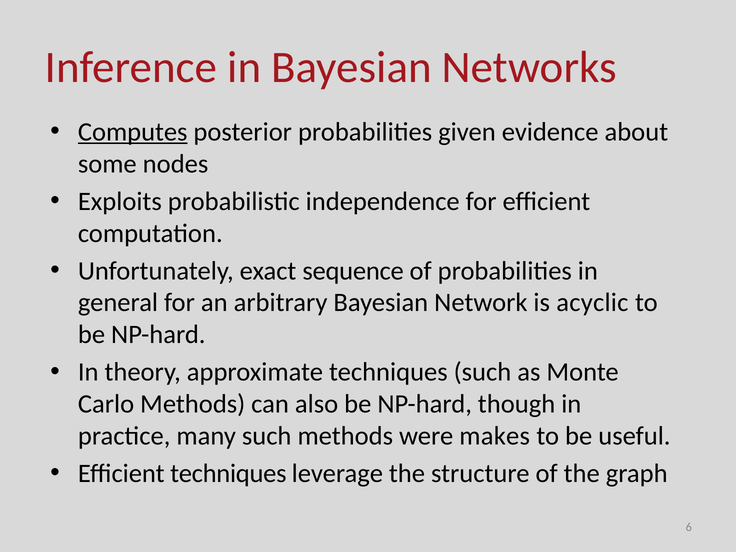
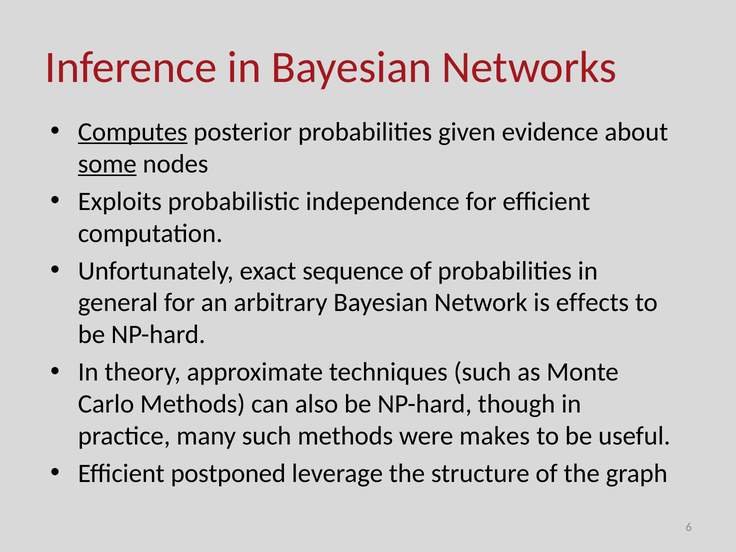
some underline: none -> present
acyclic: acyclic -> effects
Efficient techniques: techniques -> postponed
